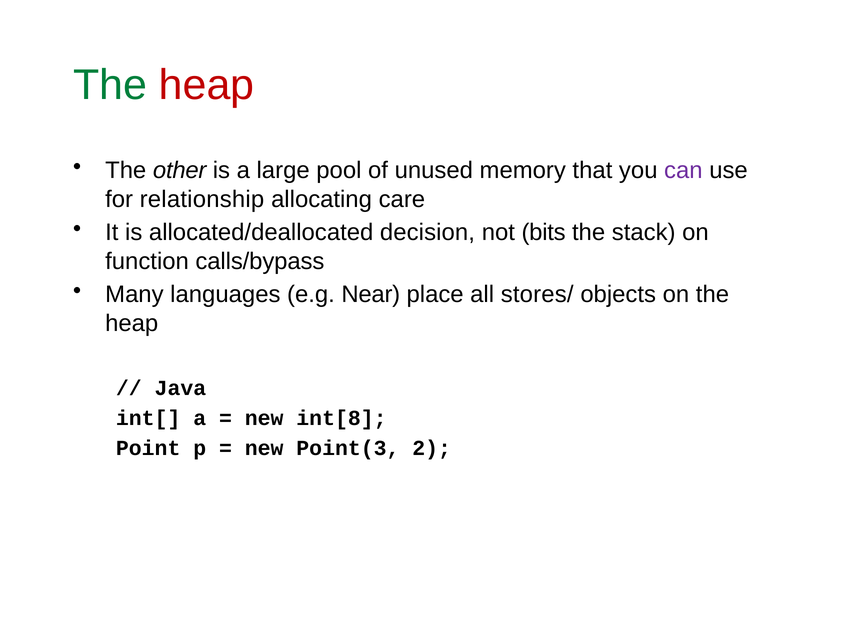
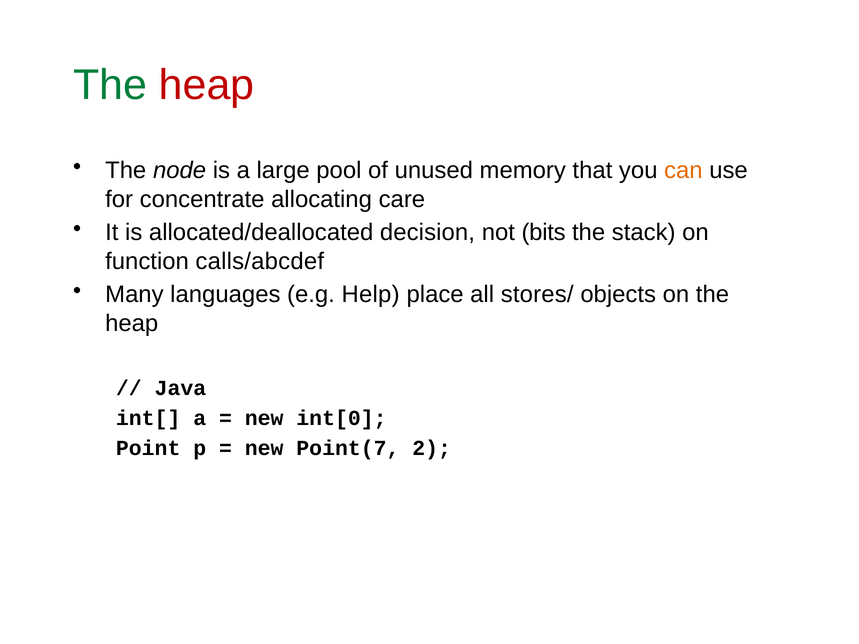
other: other -> node
can colour: purple -> orange
relationship: relationship -> concentrate
calls/bypass: calls/bypass -> calls/abcdef
Near: Near -> Help
int[8: int[8 -> int[0
Point(3: Point(3 -> Point(7
